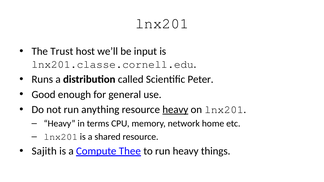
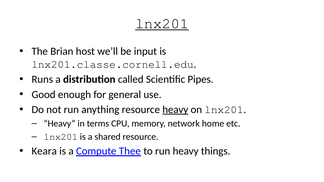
lnx201 at (162, 24) underline: none -> present
Trust: Trust -> Brian
Peter: Peter -> Pipes
Sajith: Sajith -> Keara
